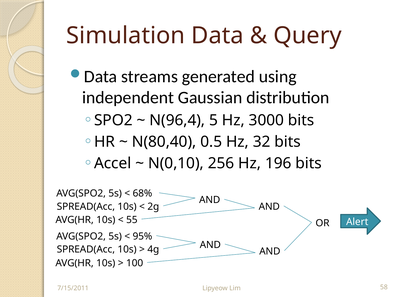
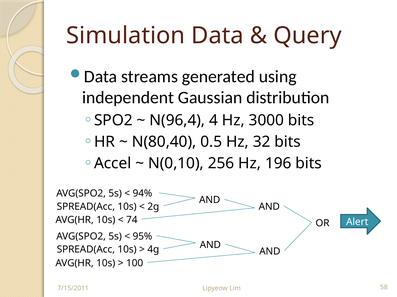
5: 5 -> 4
68%: 68% -> 94%
55: 55 -> 74
